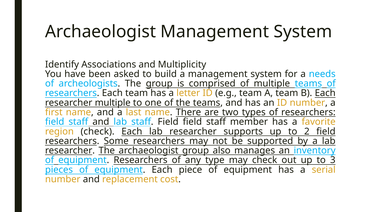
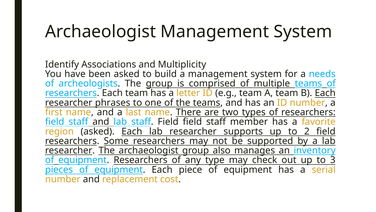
researcher multiple: multiple -> phrases
region check: check -> asked
